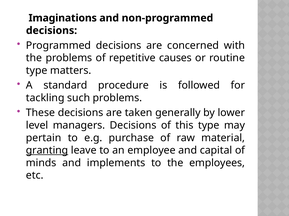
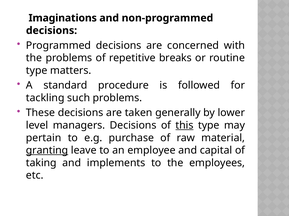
causes: causes -> breaks
this underline: none -> present
minds: minds -> taking
